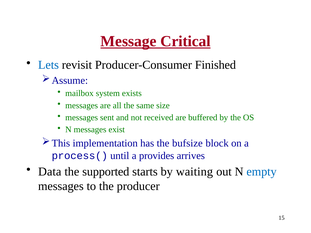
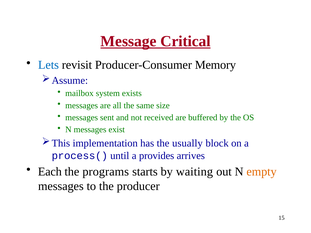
Finished: Finished -> Memory
bufsize: bufsize -> usually
Data: Data -> Each
supported: supported -> programs
empty colour: blue -> orange
